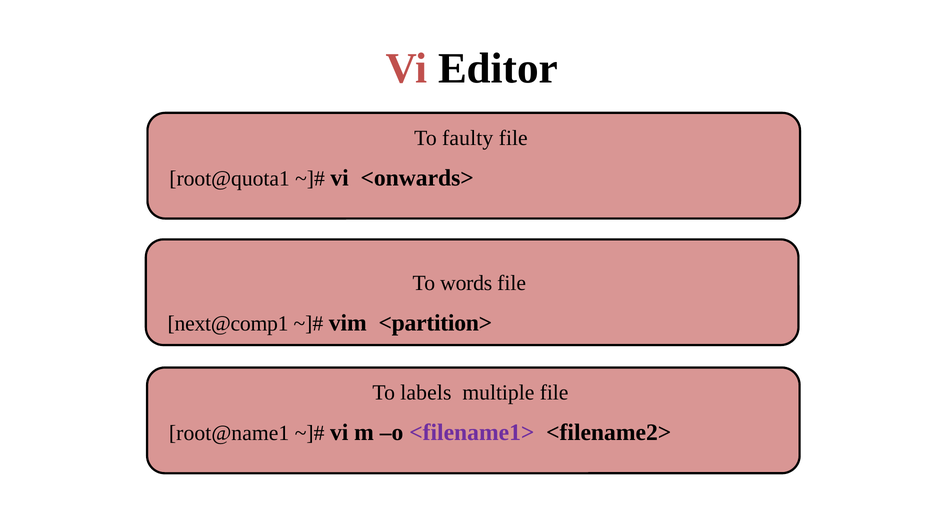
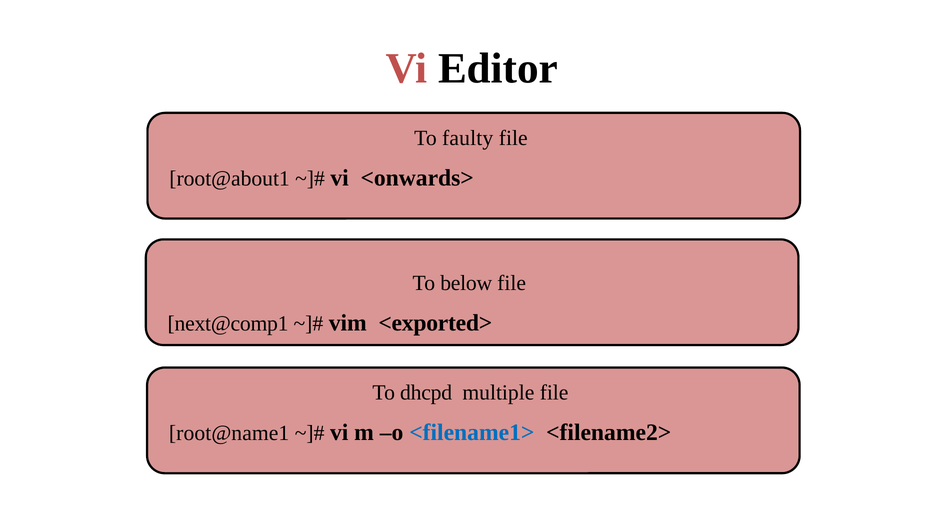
root@quota1: root@quota1 -> root@about1
words: words -> below
<partition>: <partition> -> <exported>
labels: labels -> dhcpd
<filename1> colour: purple -> blue
